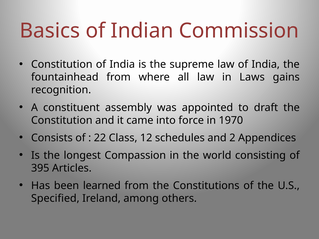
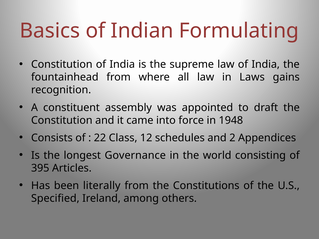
Commission: Commission -> Formulating
1970: 1970 -> 1948
Compassion: Compassion -> Governance
learned: learned -> literally
